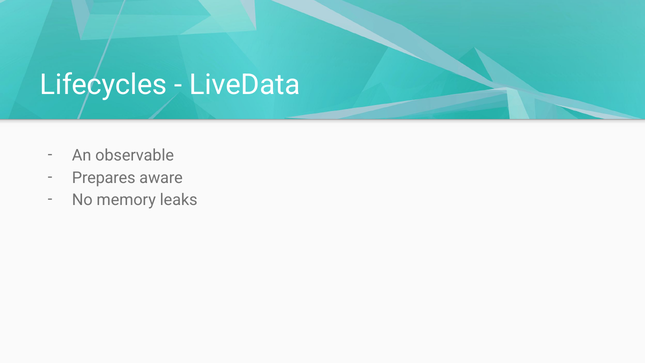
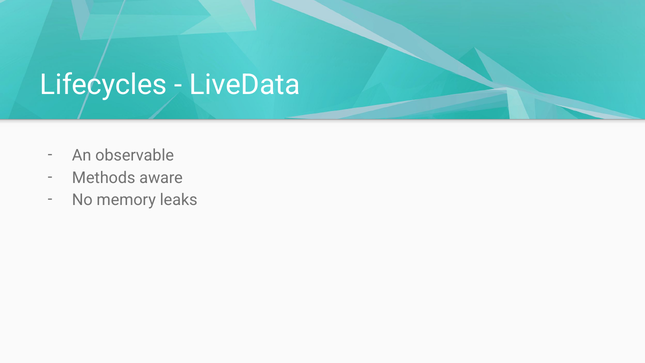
Prepares: Prepares -> Methods
